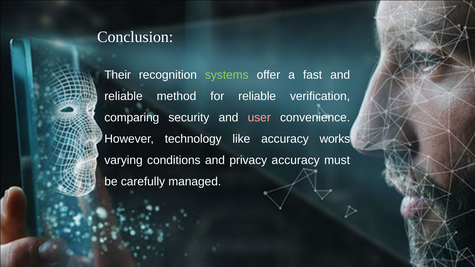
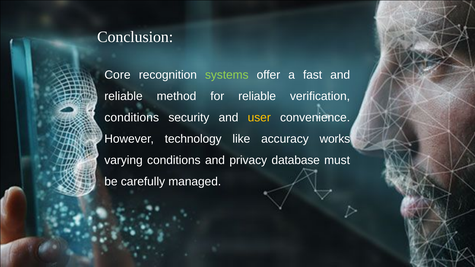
Their: Their -> Core
comparing at (132, 118): comparing -> conditions
user colour: pink -> yellow
privacy accuracy: accuracy -> database
